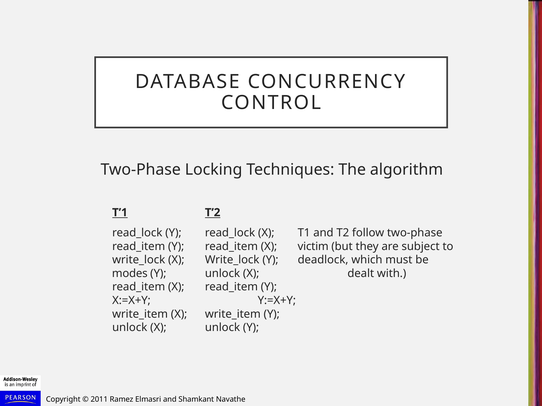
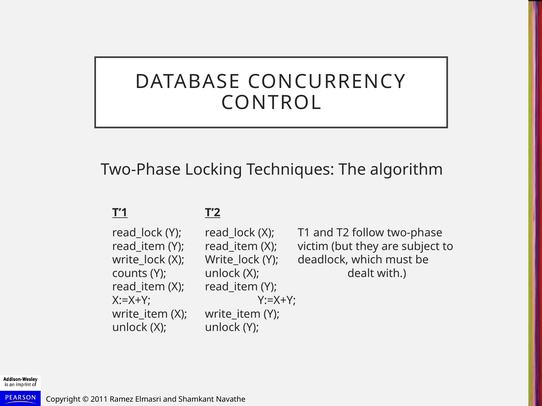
modes: modes -> counts
